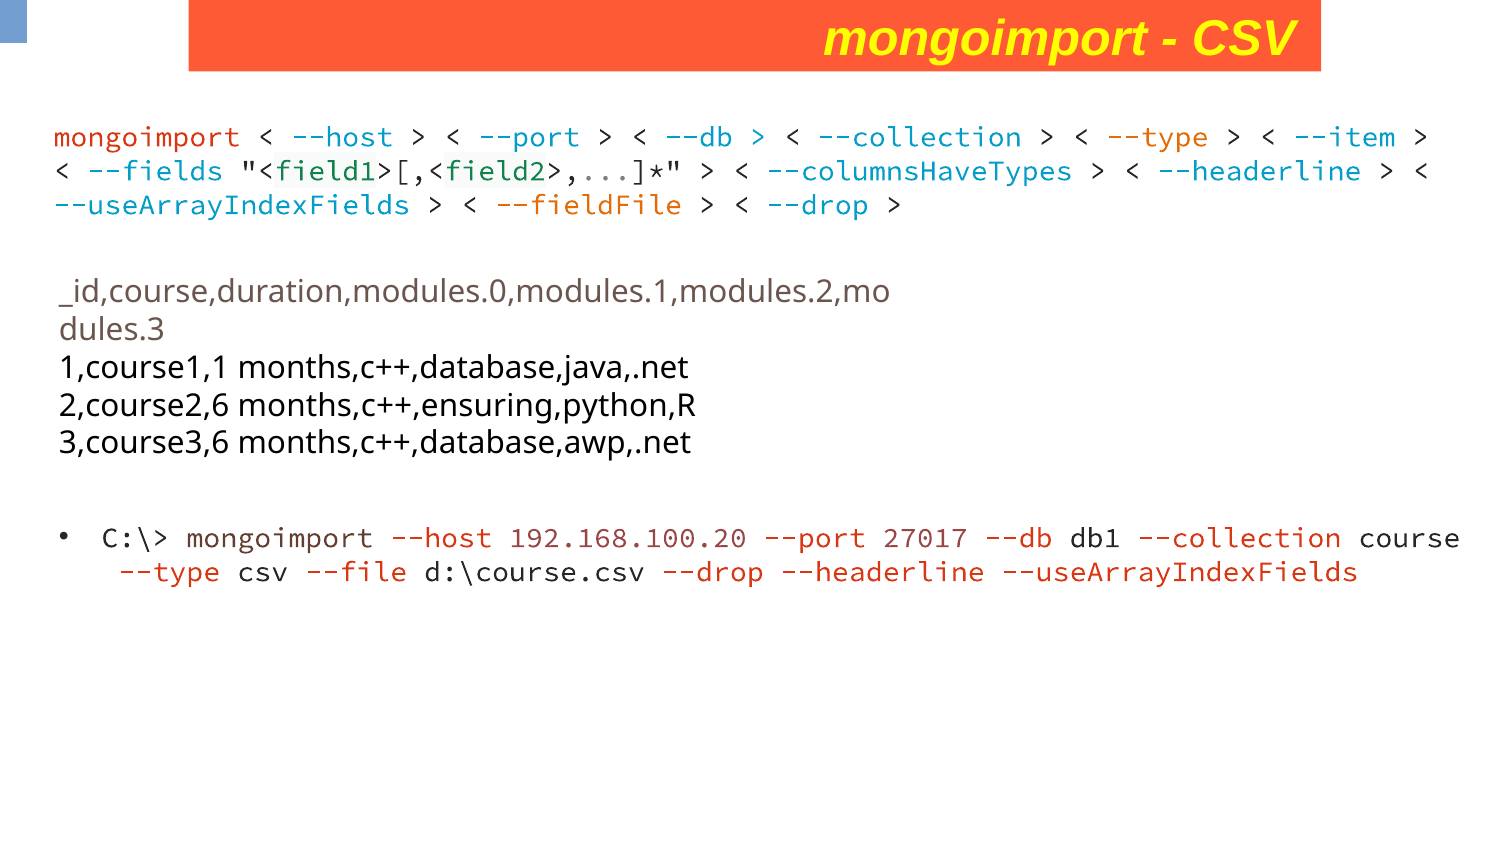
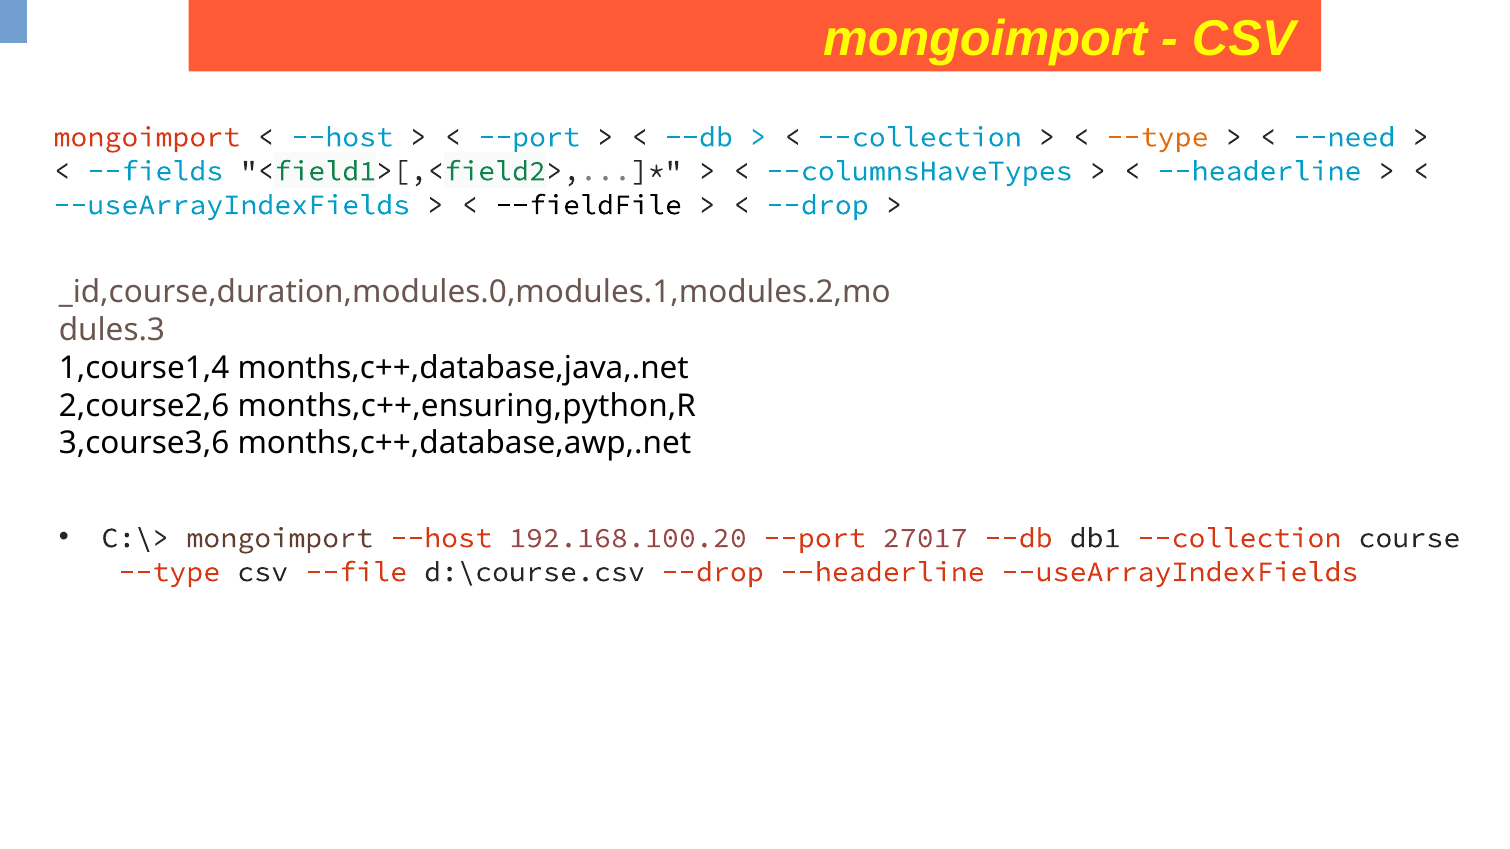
--item: --item -> --need
--fieldFile colour: orange -> black
1,course1,1: 1,course1,1 -> 1,course1,4
